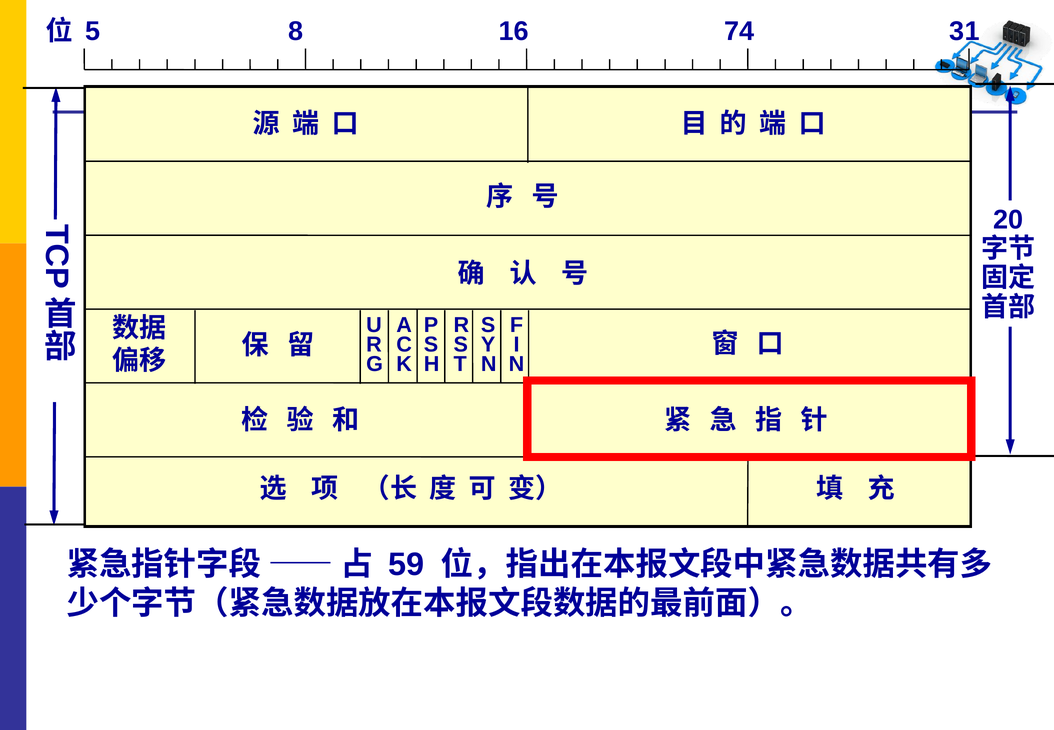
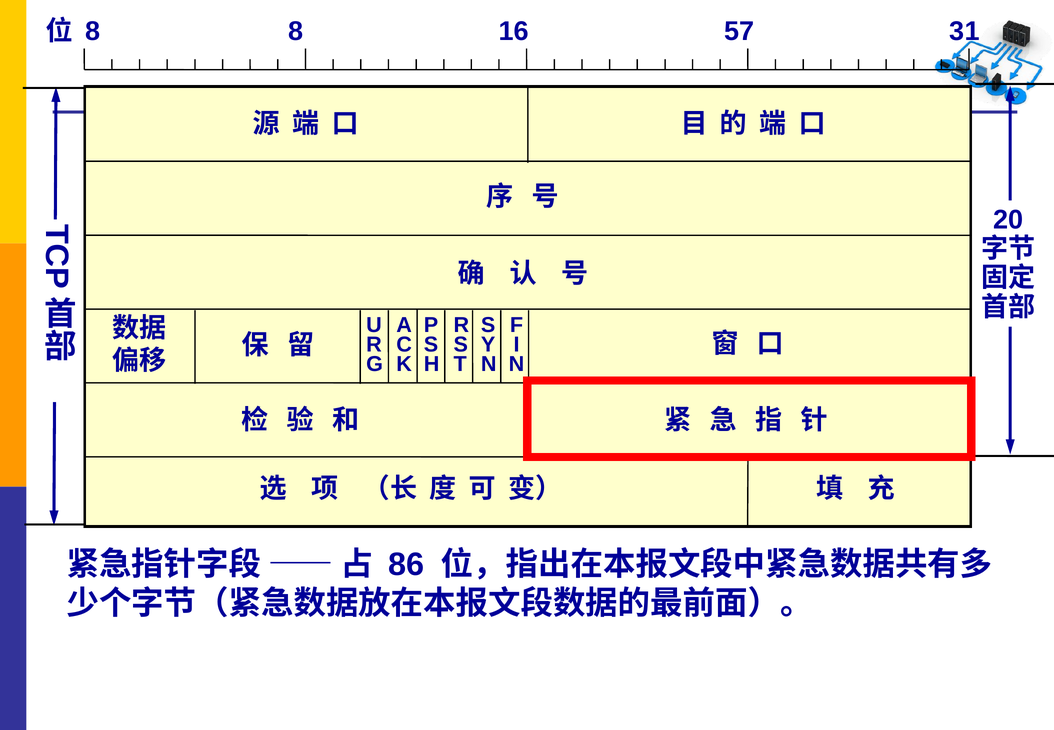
5 at (93, 31): 5 -> 8
74: 74 -> 57
59: 59 -> 86
